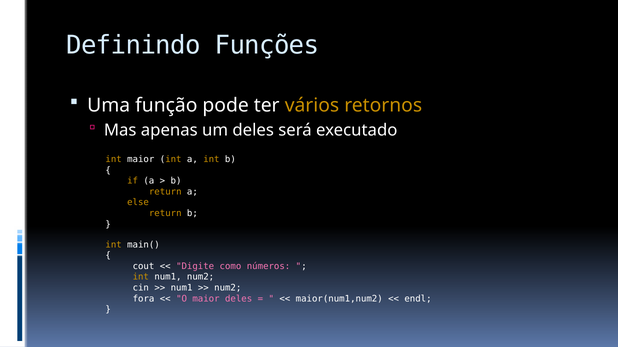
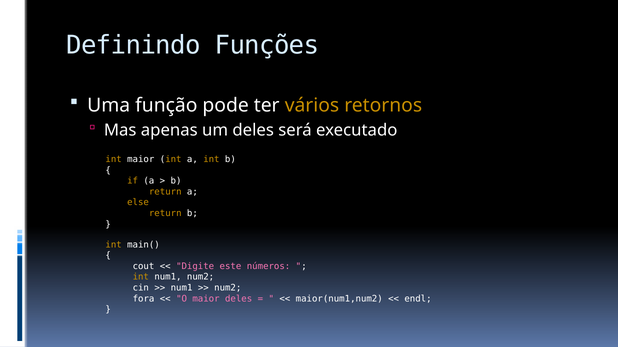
como: como -> este
